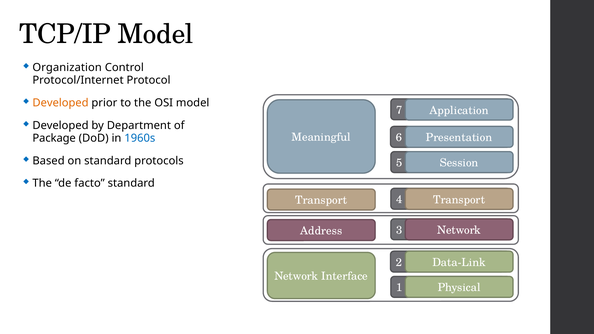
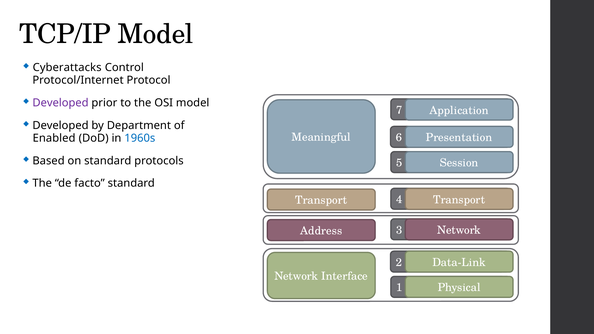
Organization: Organization -> Cyberattacks
Developed at (61, 103) colour: orange -> purple
Package: Package -> Enabled
